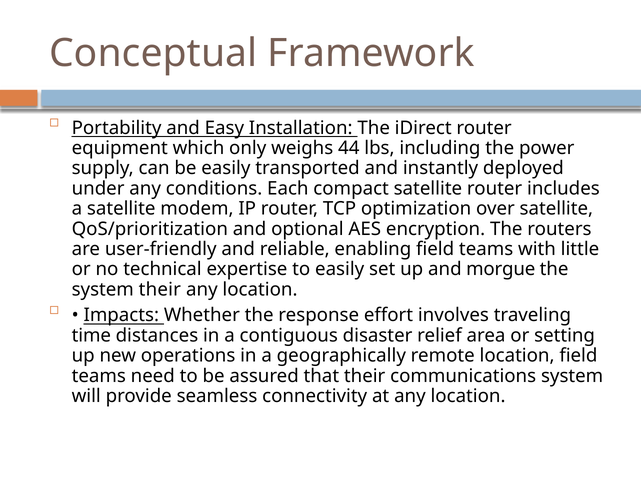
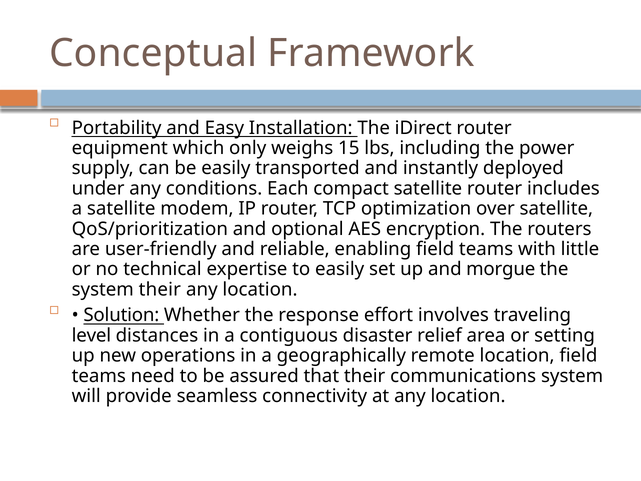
44: 44 -> 15
Impacts: Impacts -> Solution
time: time -> level
